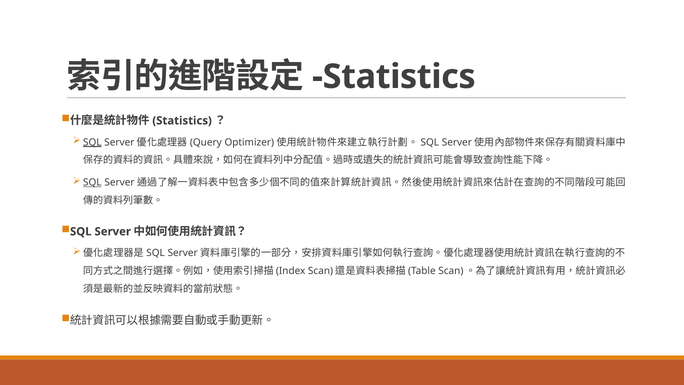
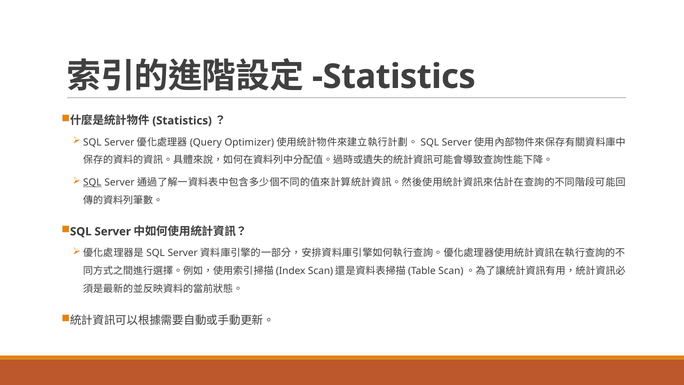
SQL at (92, 142) underline: present -> none
